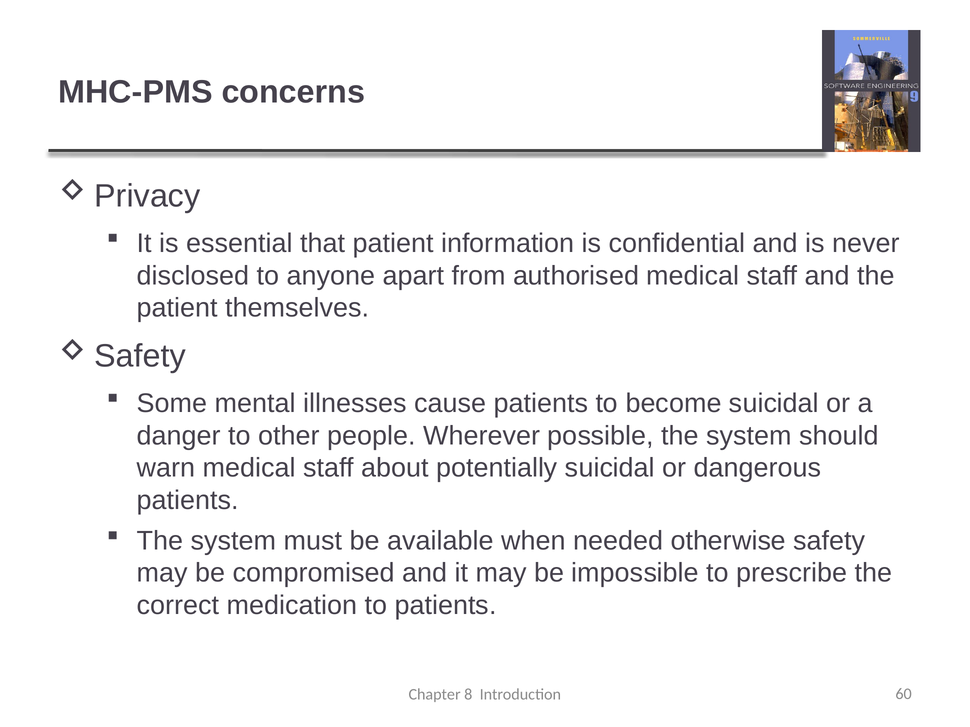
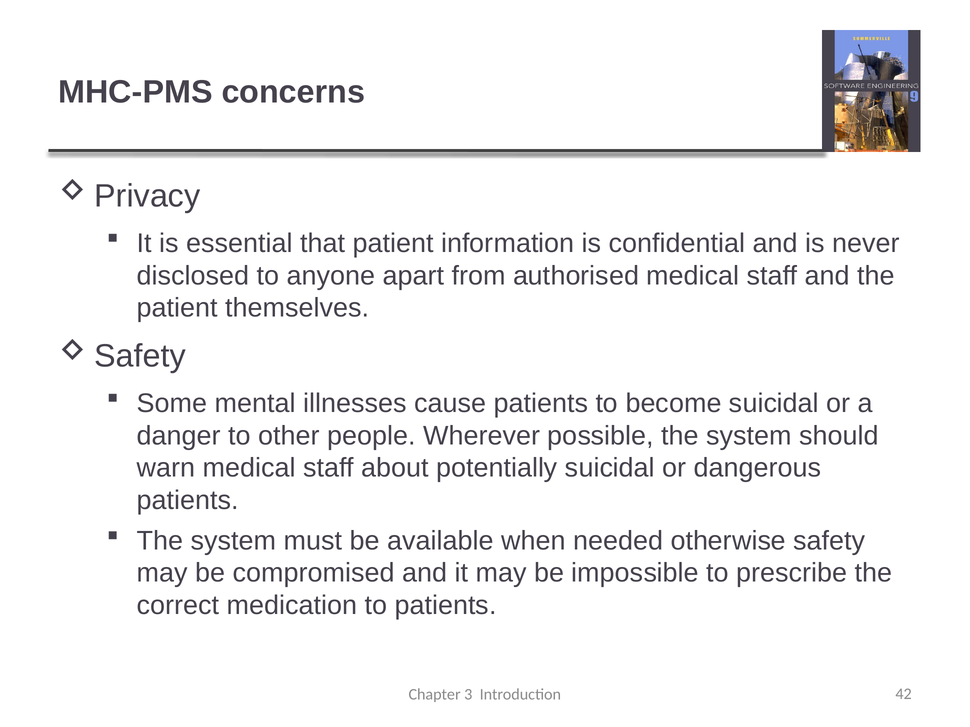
8: 8 -> 3
60: 60 -> 42
